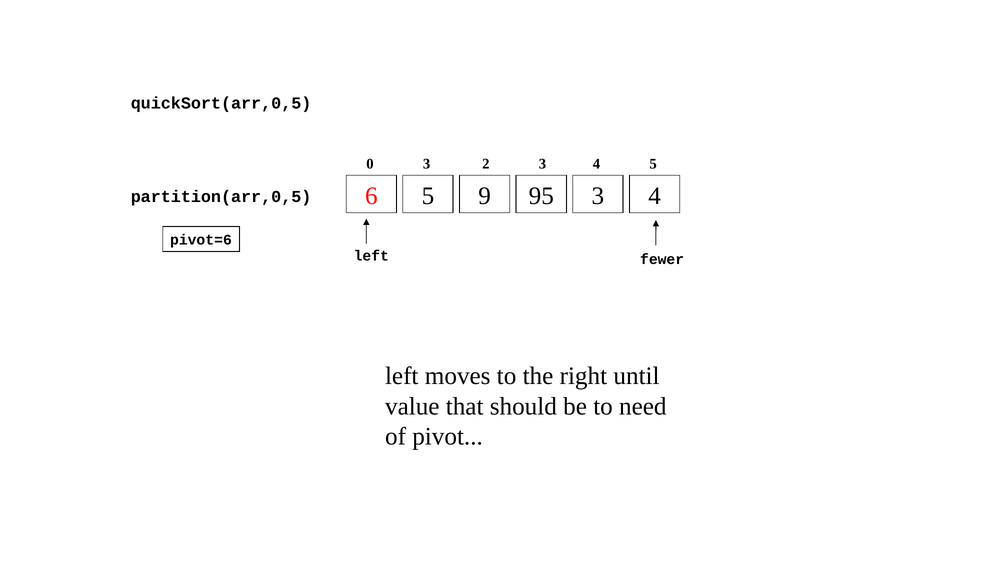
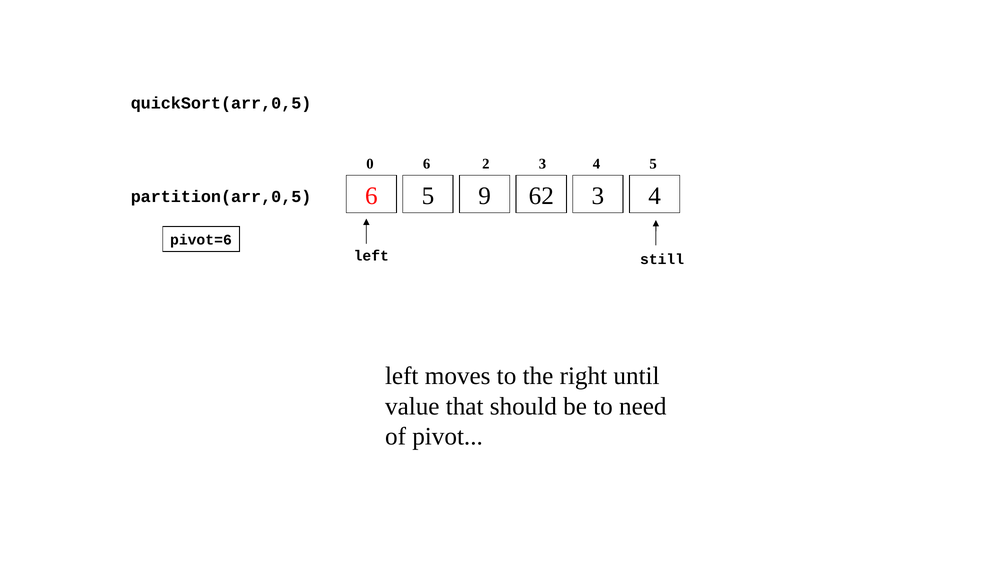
0 3: 3 -> 6
95: 95 -> 62
fewer: fewer -> still
